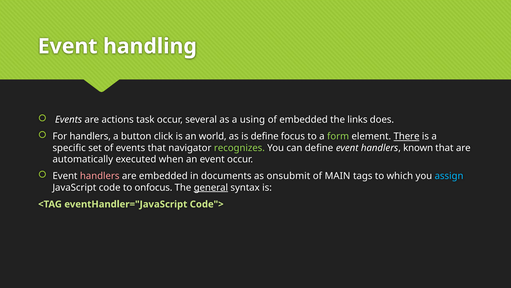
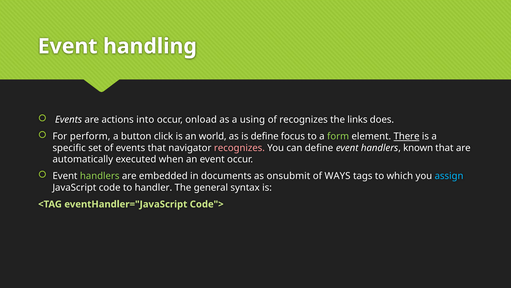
task: task -> into
several: several -> onload
of embedded: embedded -> recognizes
For handlers: handlers -> perform
recognizes at (239, 148) colour: light green -> pink
handlers at (100, 176) colour: pink -> light green
MAIN: MAIN -> WAYS
onfocus: onfocus -> handler
general underline: present -> none
